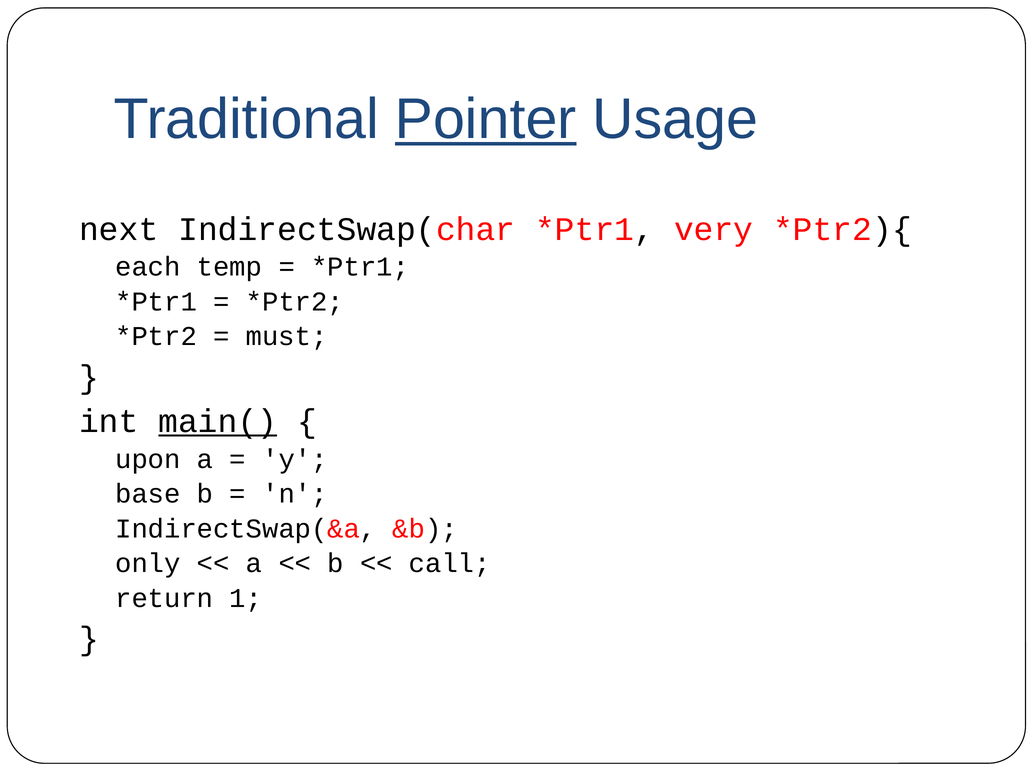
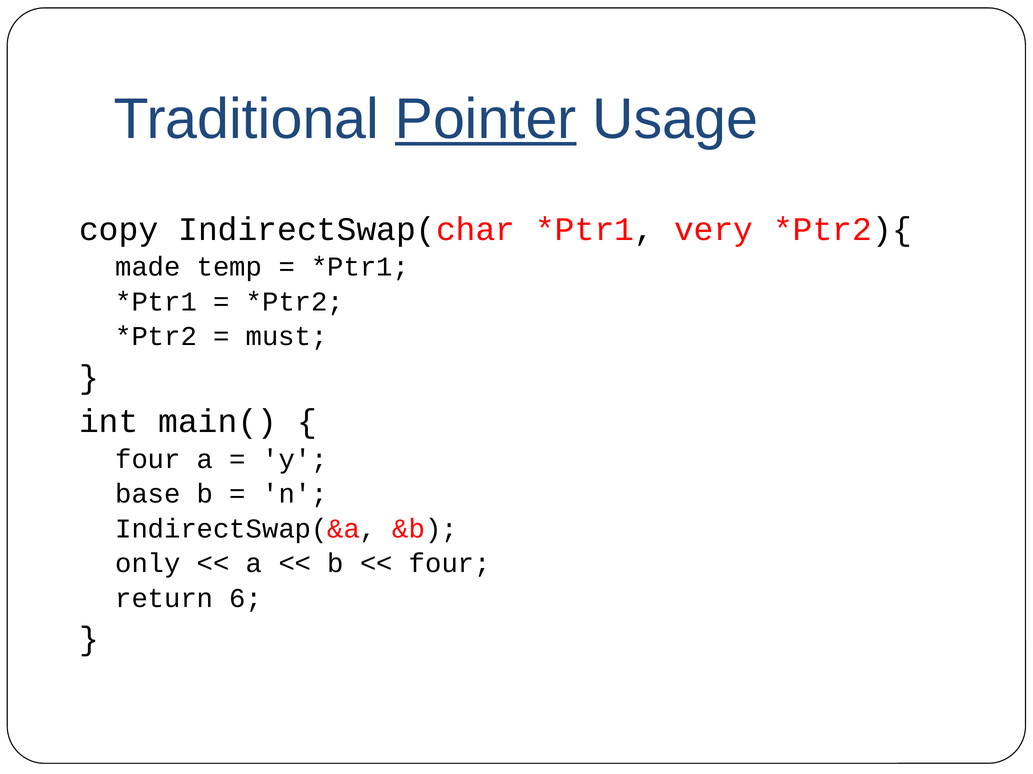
next: next -> copy
each: each -> made
main( underline: present -> none
upon at (148, 460): upon -> four
call at (450, 564): call -> four
1: 1 -> 6
